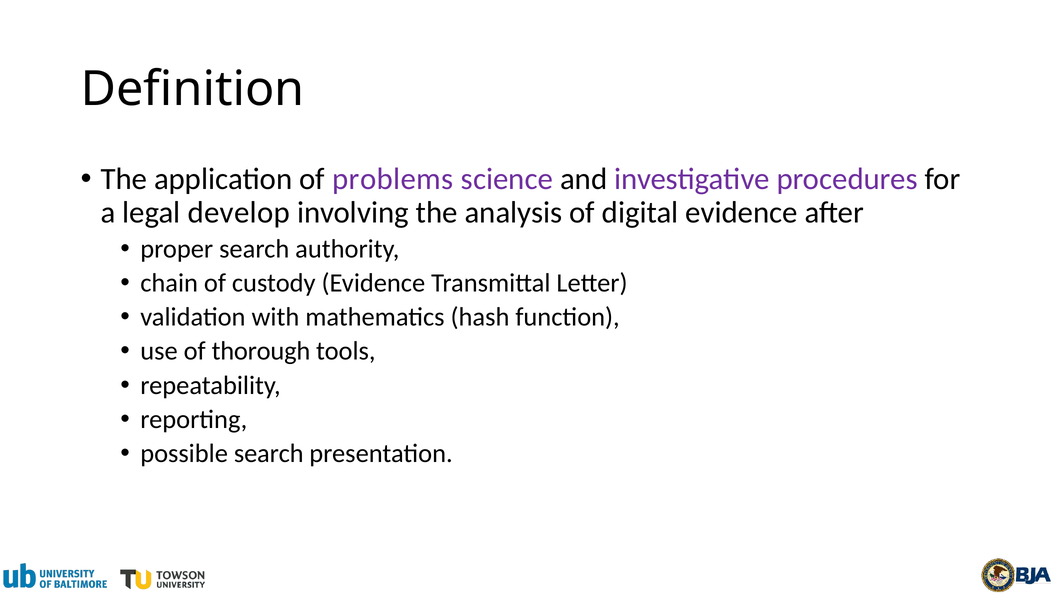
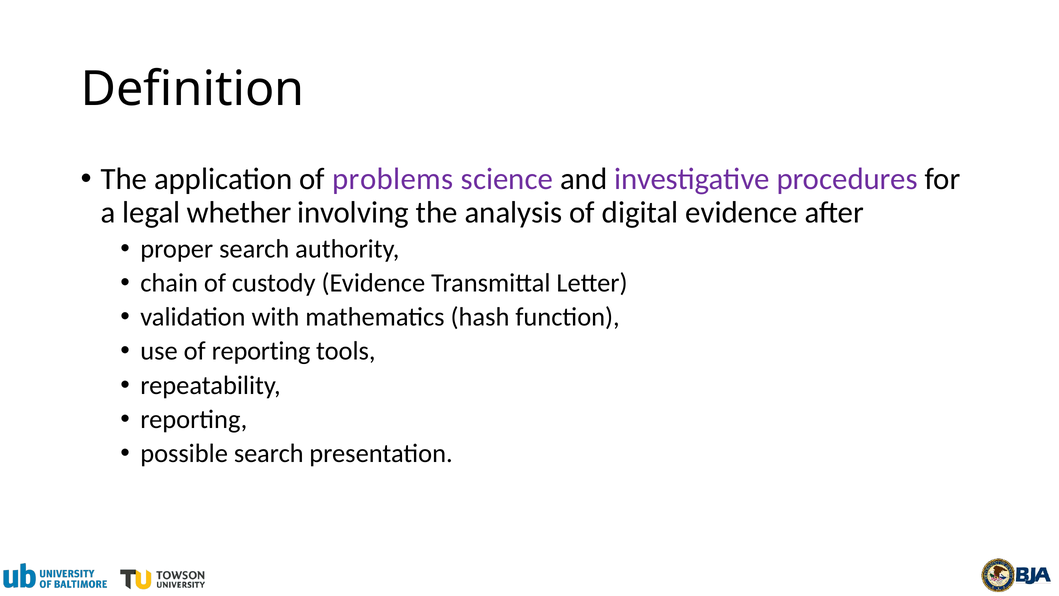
develop: develop -> whether
of thorough: thorough -> reporting
